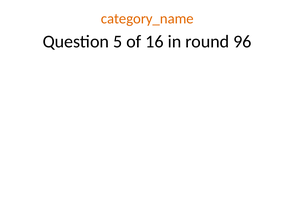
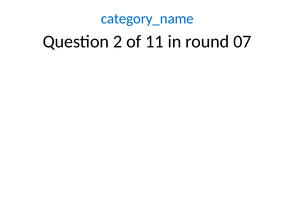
category_name colour: orange -> blue
5: 5 -> 2
16: 16 -> 11
96: 96 -> 07
